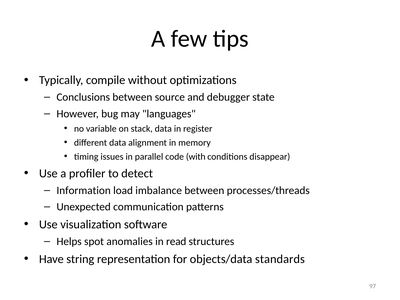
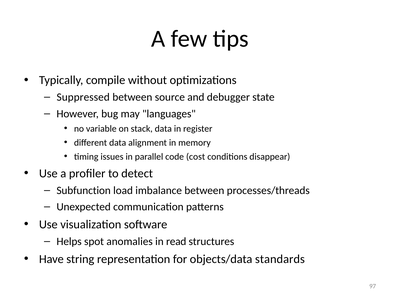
Conclusions: Conclusions -> Suppressed
with: with -> cost
Information: Information -> Subfunction
